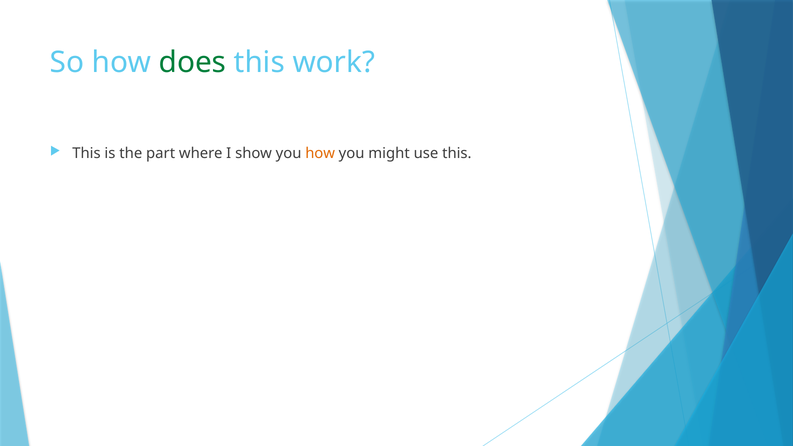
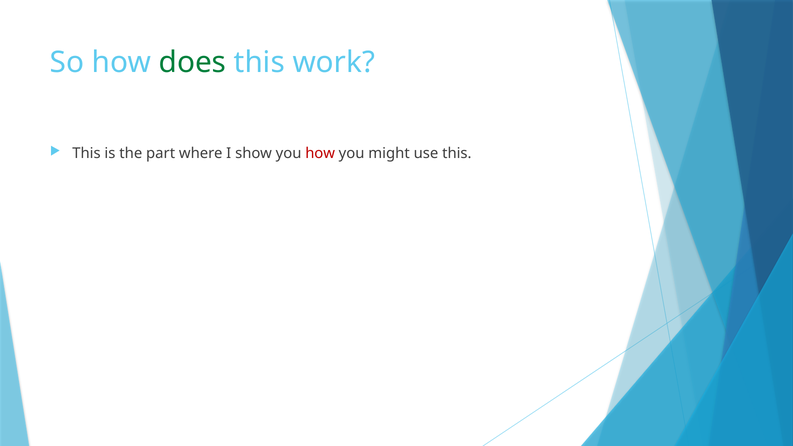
how at (320, 153) colour: orange -> red
